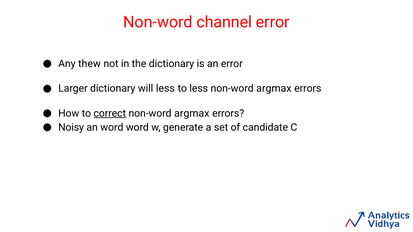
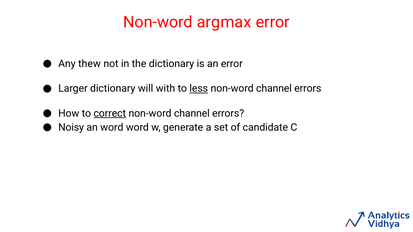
channel: channel -> argmax
will less: less -> with
less at (199, 89) underline: none -> present
argmax at (274, 89): argmax -> channel
argmax at (192, 113): argmax -> channel
